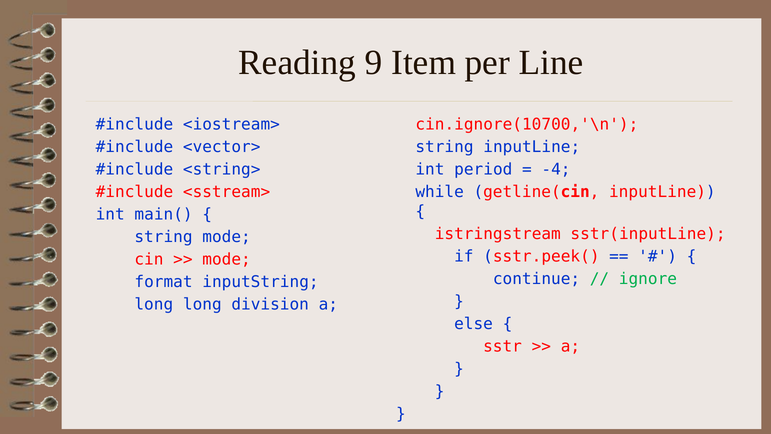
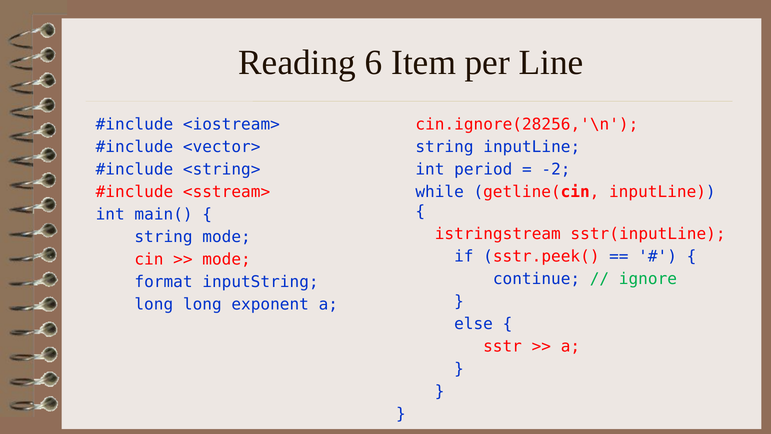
9: 9 -> 6
cin.ignore(10700,'\n: cin.ignore(10700,'\n -> cin.ignore(28256,'\n
-4: -4 -> -2
division: division -> exponent
